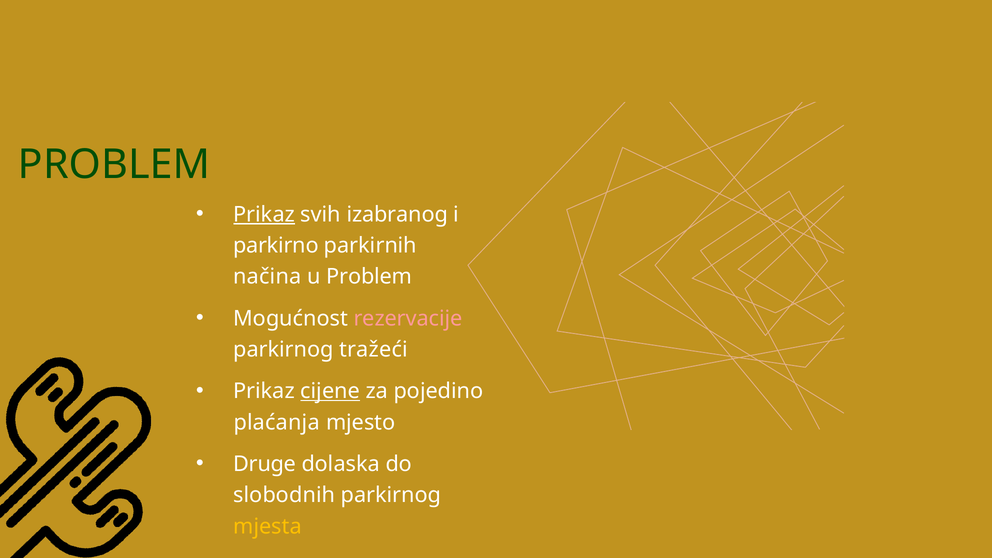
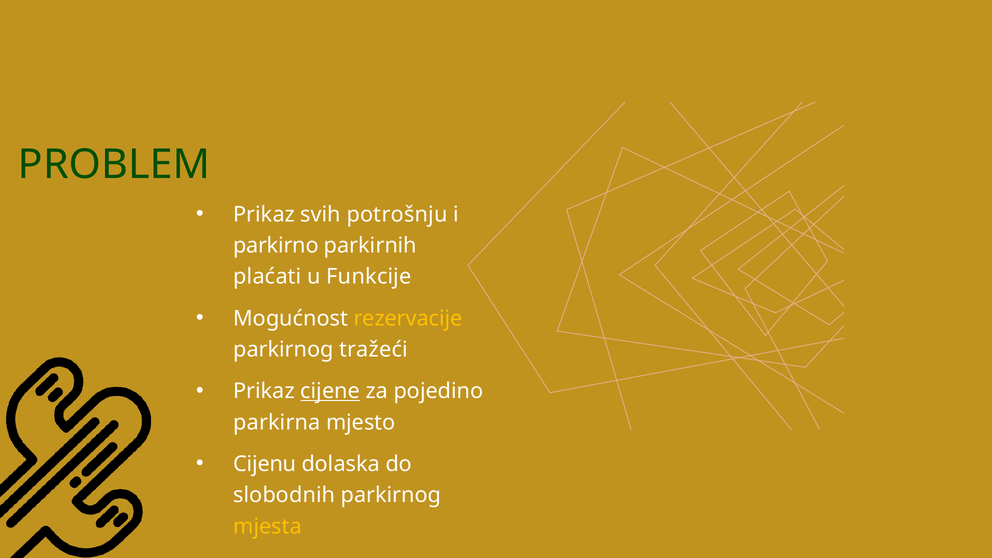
Prikaz at (264, 214) underline: present -> none
izabranog: izabranog -> potrošnju
načina: načina -> plaćati
u Problem: Problem -> Funkcije
rezervacije colour: pink -> yellow
plaćanja: plaćanja -> parkirna
Druge: Druge -> Cijenu
